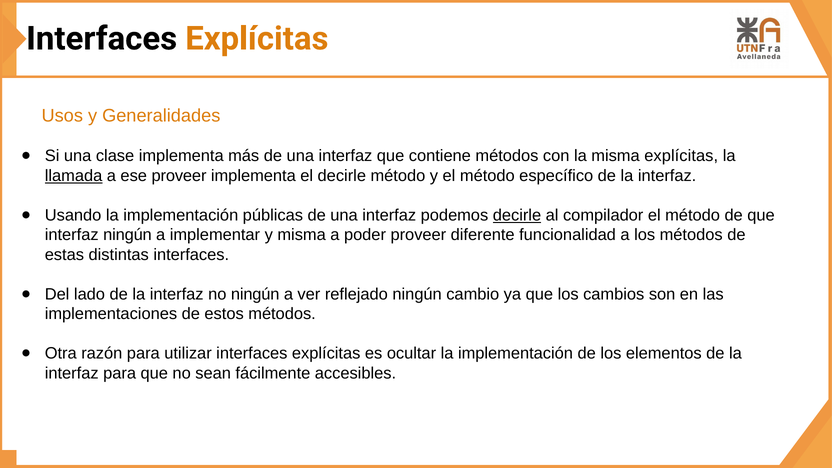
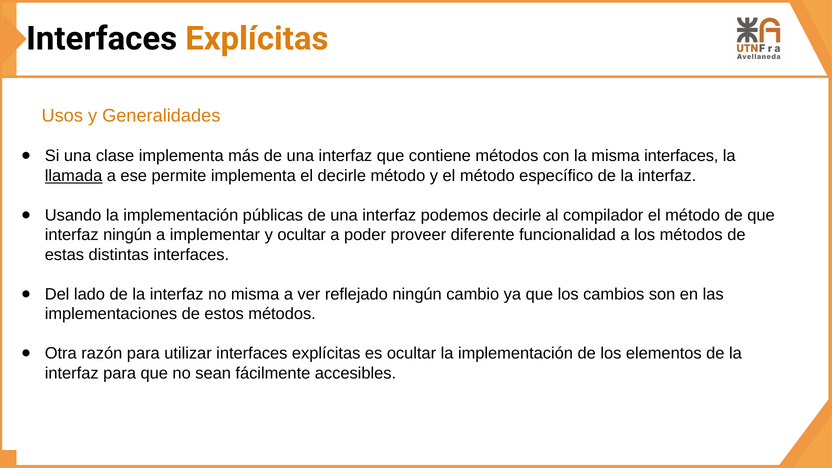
misma explícitas: explícitas -> interfaces
ese proveer: proveer -> permite
decirle at (517, 215) underline: present -> none
y misma: misma -> ocultar
no ningún: ningún -> misma
